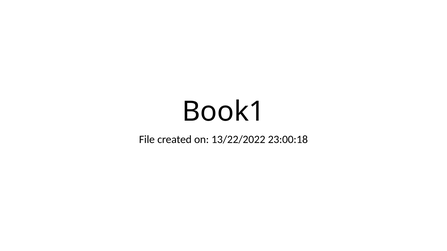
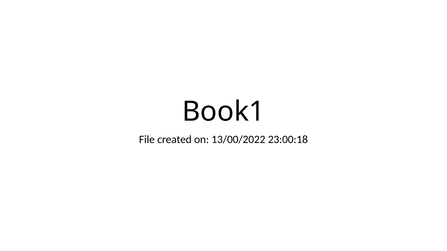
13/22/2022: 13/22/2022 -> 13/00/2022
